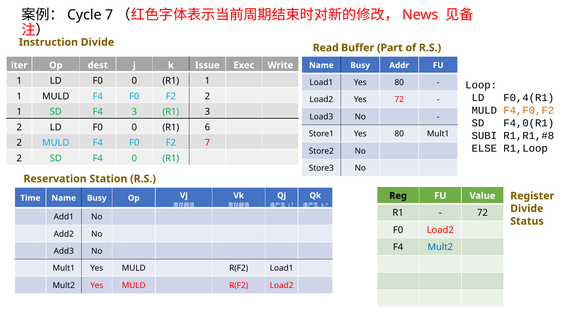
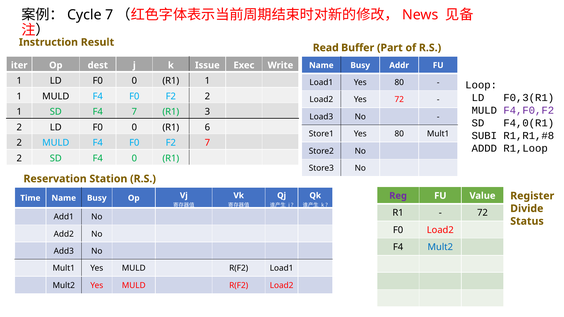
Instruction Divide: Divide -> Result
F0,4(R1: F0,4(R1 -> F0,3(R1
F4,F0,F2 colour: orange -> purple
F4 3: 3 -> 7
ELSE: ELSE -> ADDD
Reg colour: black -> purple
